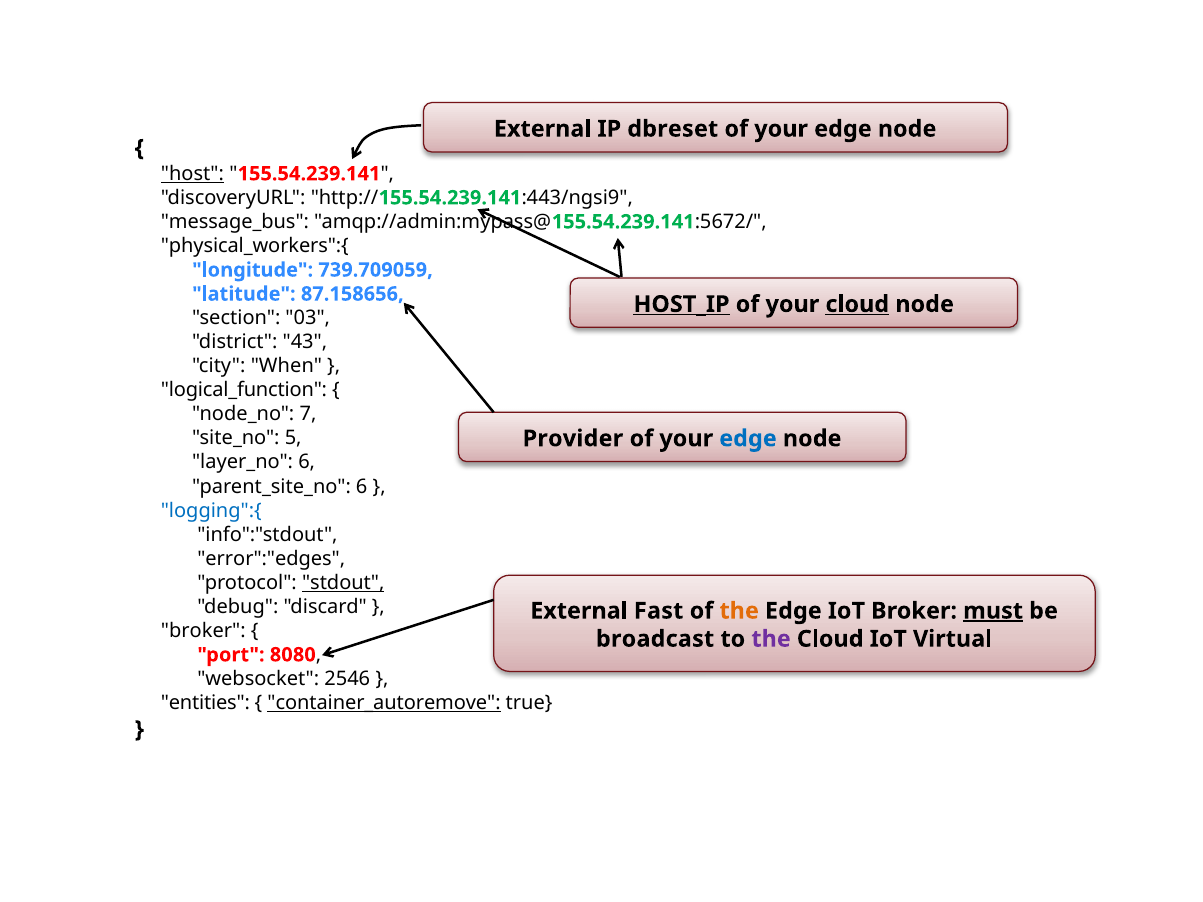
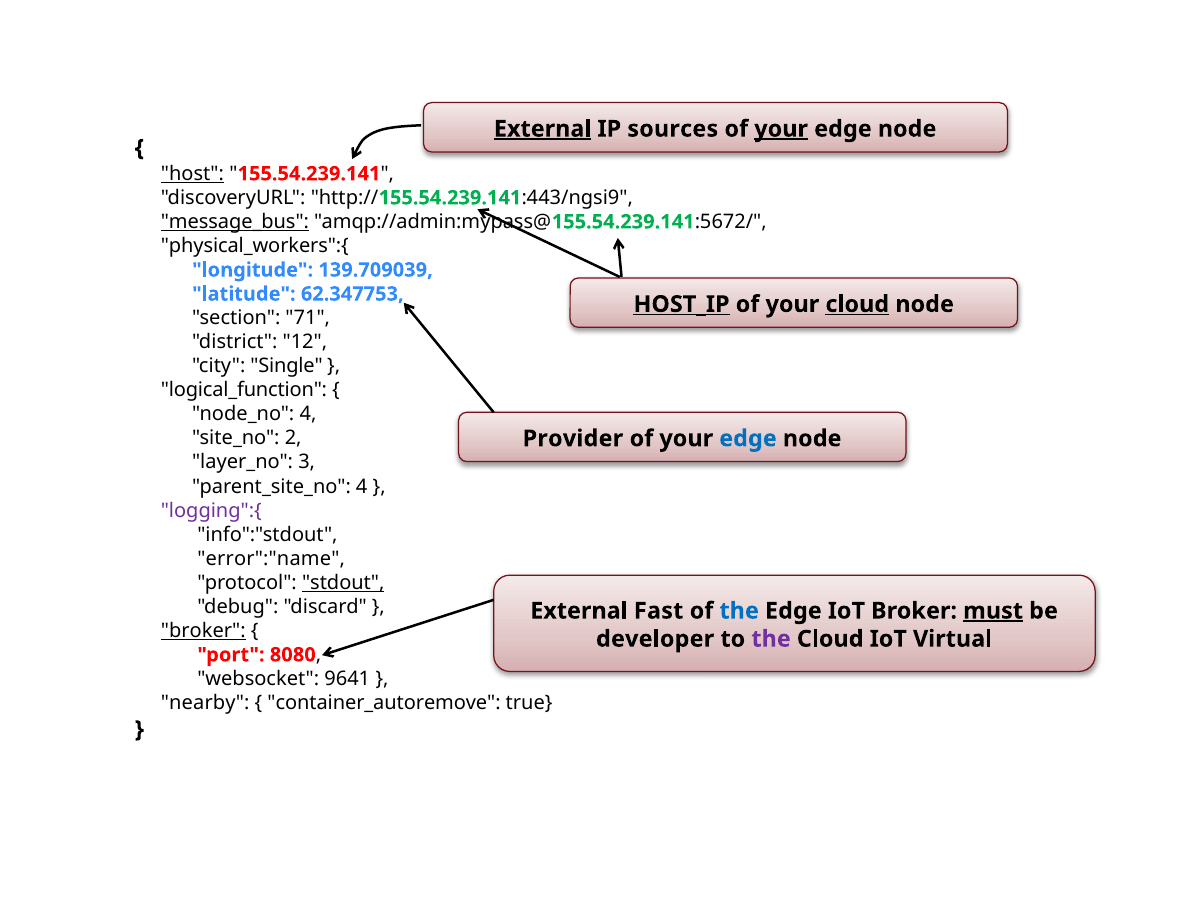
External at (543, 129) underline: none -> present
dbreset: dbreset -> sources
your at (781, 129) underline: none -> present
message_bus underline: none -> present
739.709059: 739.709059 -> 139.709039
87.158656: 87.158656 -> 62.347753
03: 03 -> 71
43: 43 -> 12
When: When -> Single
node_no 7: 7 -> 4
5: 5 -> 2
layer_no 6: 6 -> 3
parent_site_no 6: 6 -> 4
logging":{ colour: blue -> purple
error":"edges: error":"edges -> error":"name
the at (739, 611) colour: orange -> blue
broker at (203, 631) underline: none -> present
broadcast: broadcast -> developer
2546: 2546 -> 9641
entities: entities -> nearby
container_autoremove underline: present -> none
